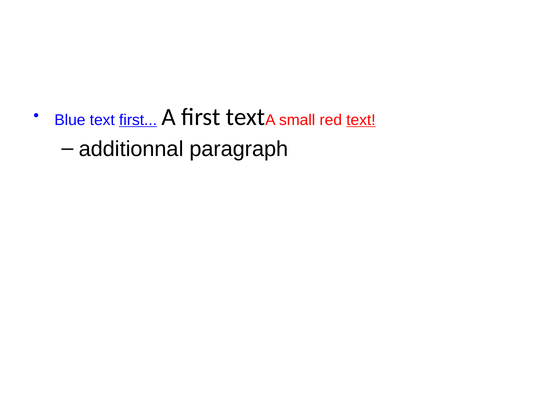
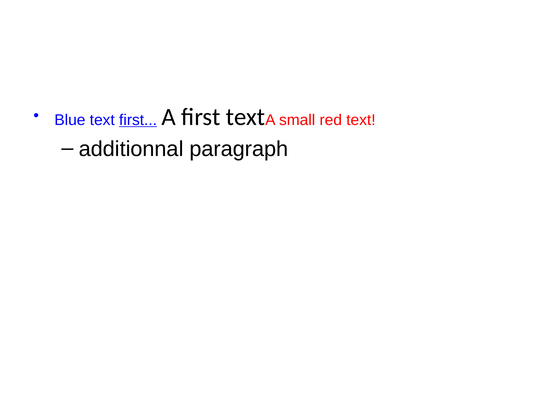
text at (361, 120) underline: present -> none
